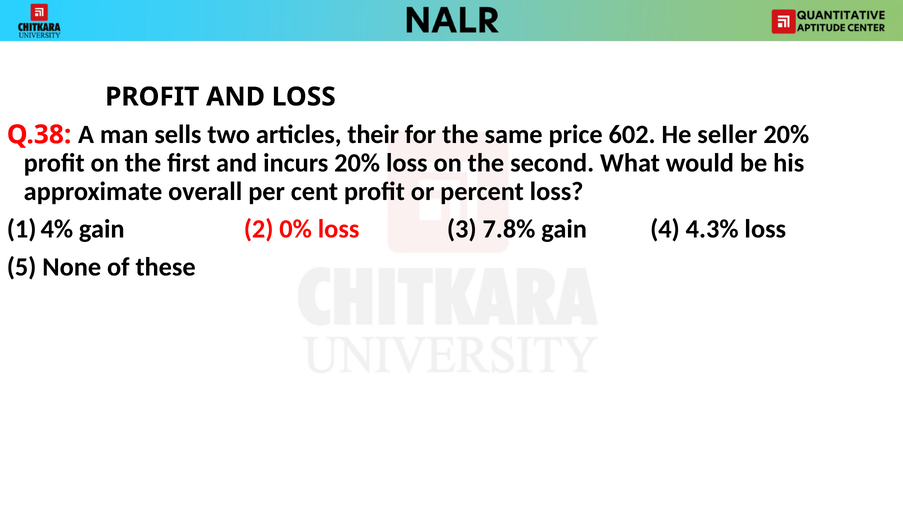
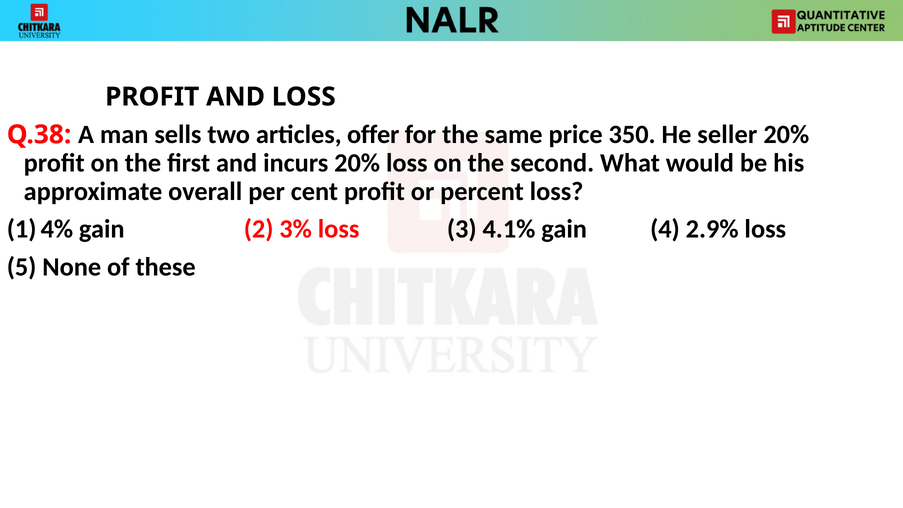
their: their -> offer
602: 602 -> 350
0%: 0% -> 3%
7.8%: 7.8% -> 4.1%
4.3%: 4.3% -> 2.9%
